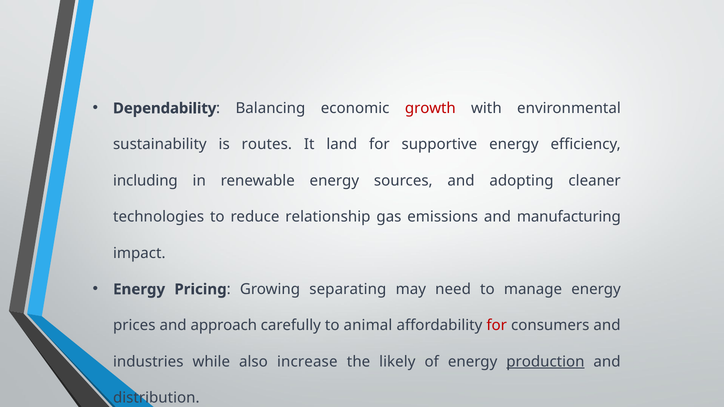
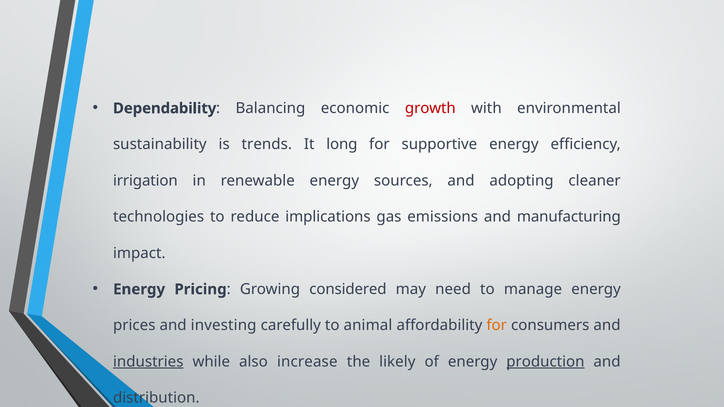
routes: routes -> trends
land: land -> long
including: including -> irrigation
relationship: relationship -> implications
separating: separating -> considered
approach: approach -> investing
for at (497, 326) colour: red -> orange
industries underline: none -> present
